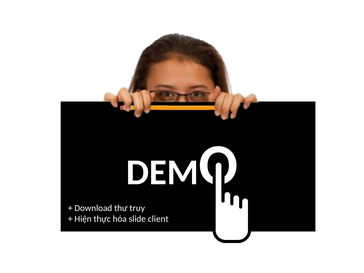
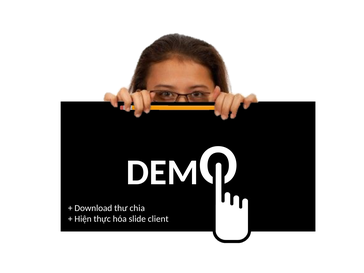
truy: truy -> chia
